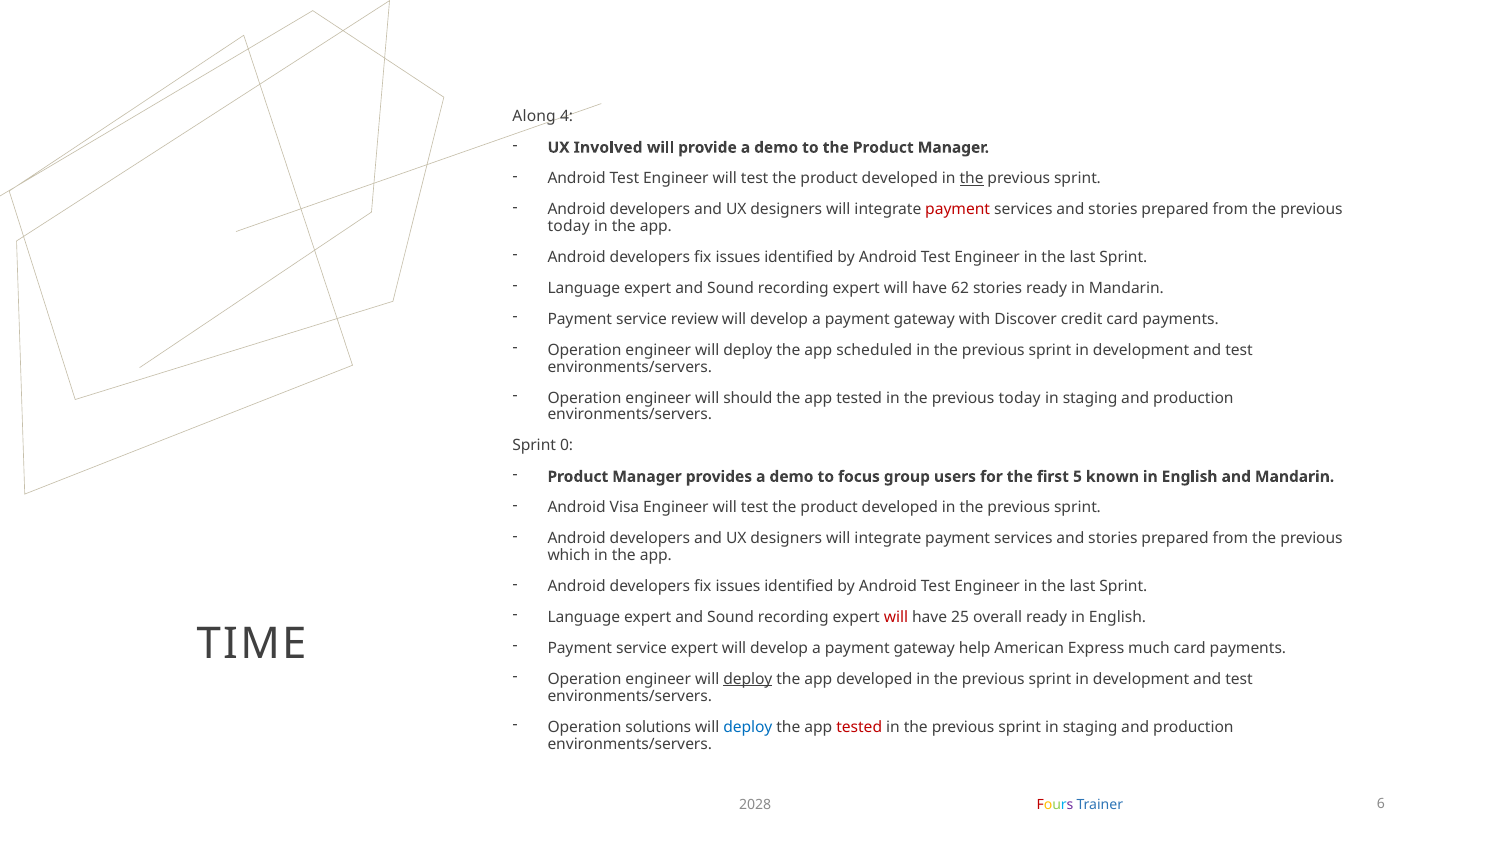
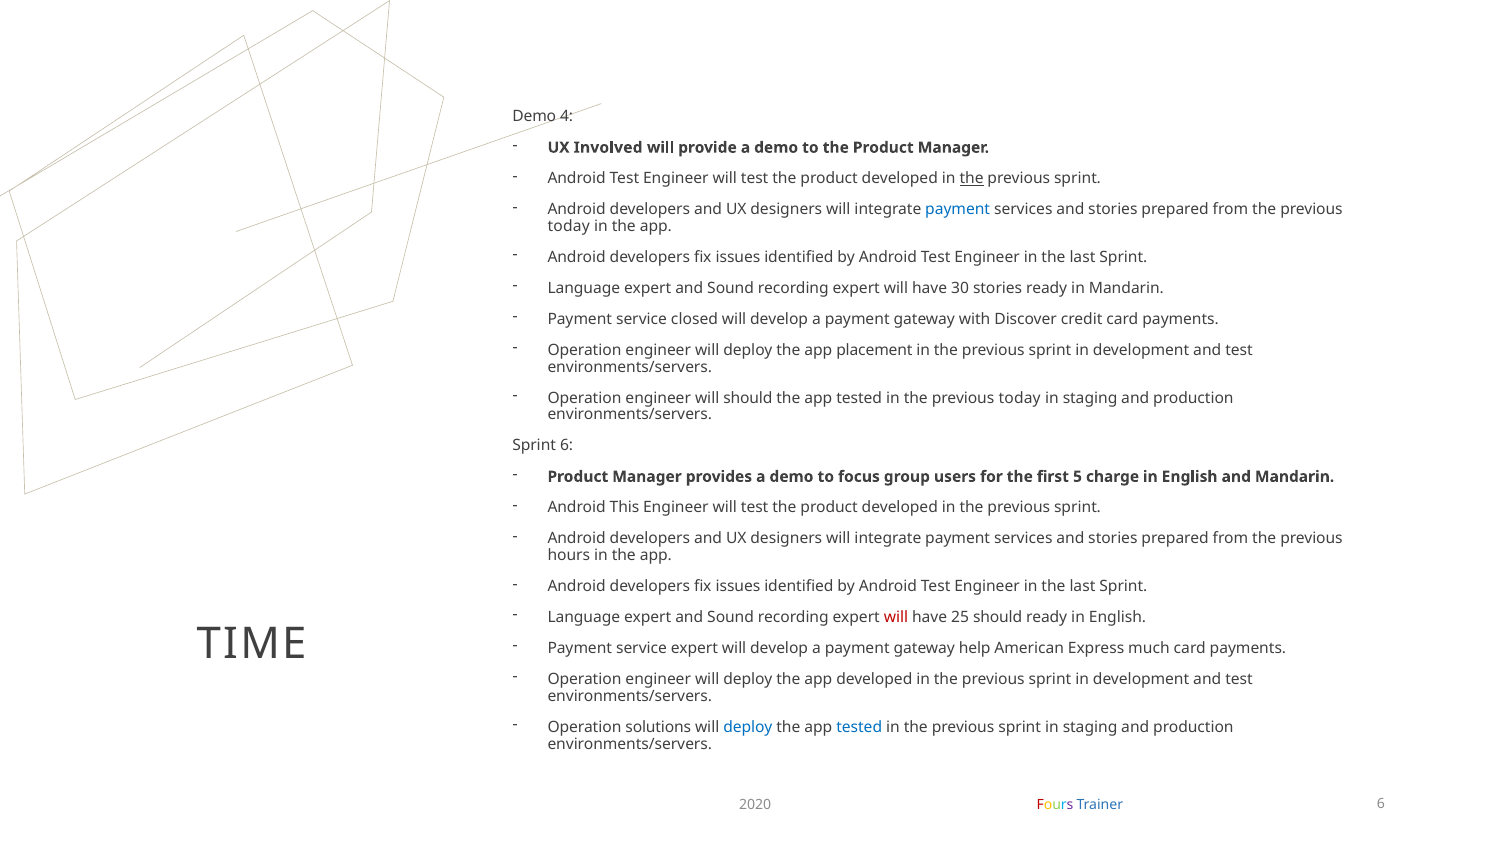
Along at (534, 117): Along -> Demo
payment at (958, 209) colour: red -> blue
62: 62 -> 30
review: review -> closed
scheduled: scheduled -> placement
Sprint 0: 0 -> 6
known: known -> charge
Visa: Visa -> This
which: which -> hours
25 overall: overall -> should
deploy at (748, 679) underline: present -> none
tested at (859, 727) colour: red -> blue
2028: 2028 -> 2020
